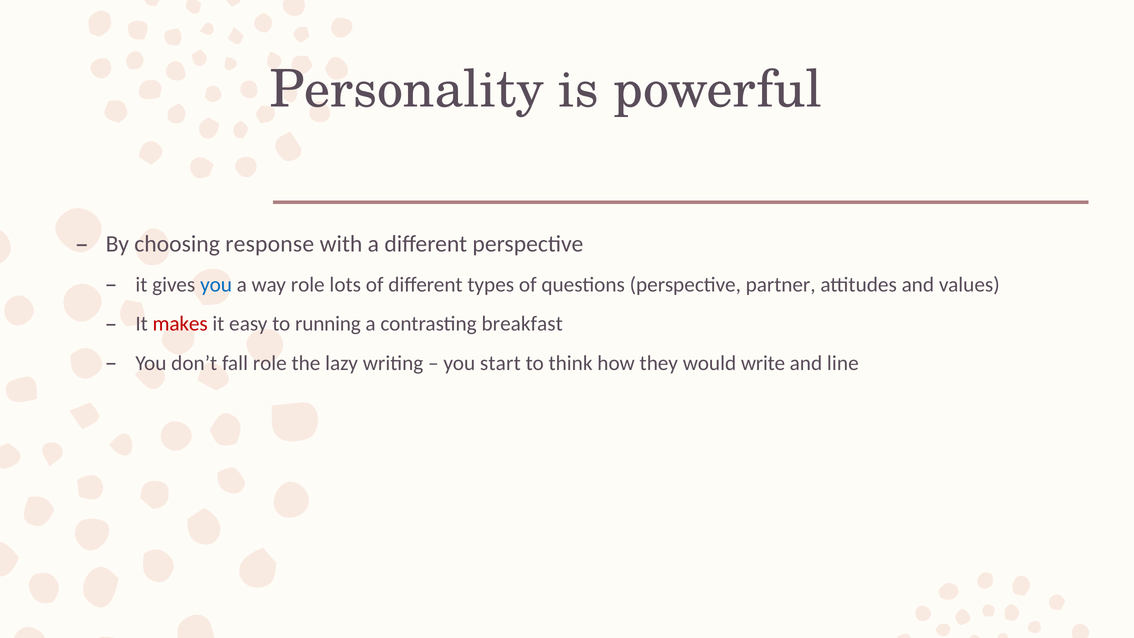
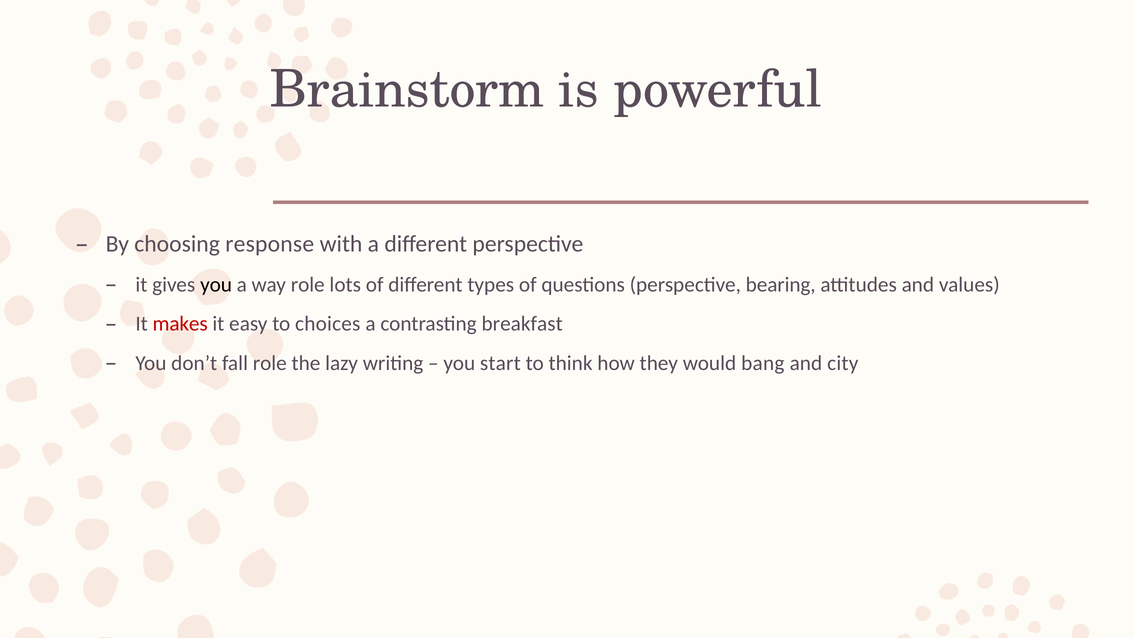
Personality: Personality -> Brainstorm
you at (216, 285) colour: blue -> black
partner: partner -> bearing
running: running -> choices
write: write -> bang
line: line -> city
